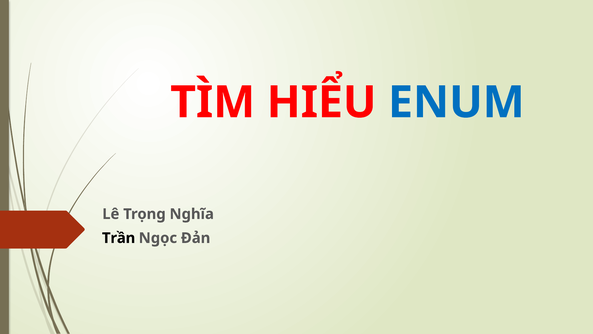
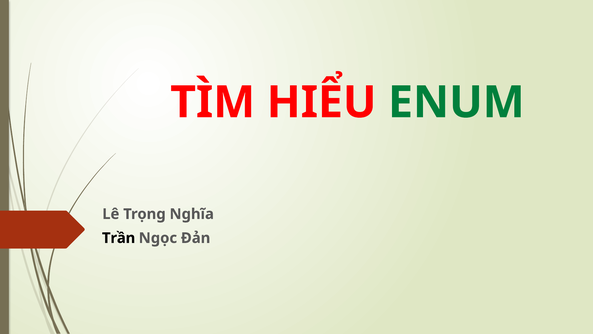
ENUM colour: blue -> green
